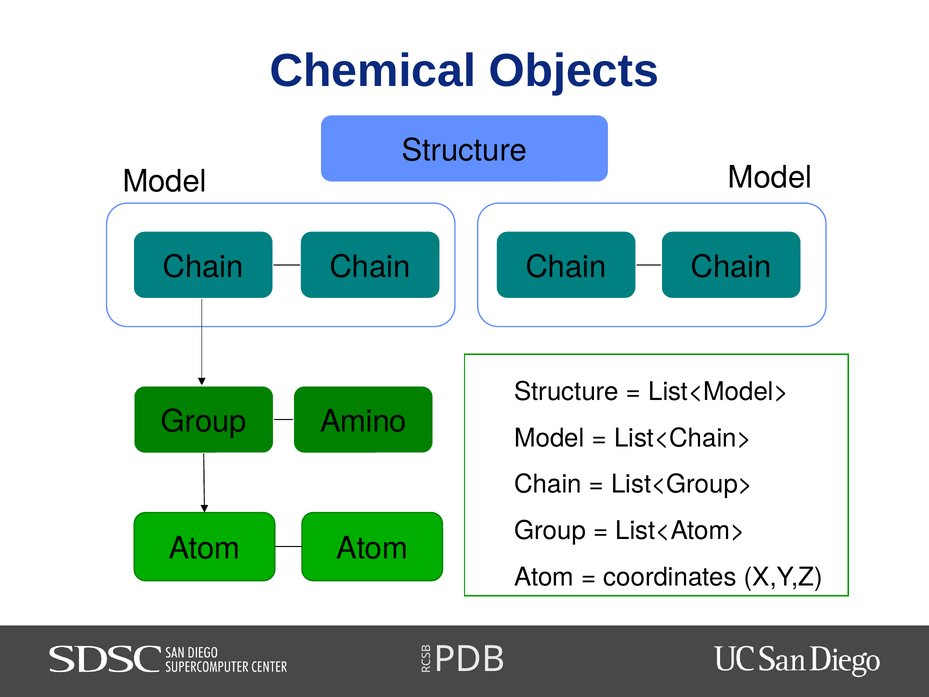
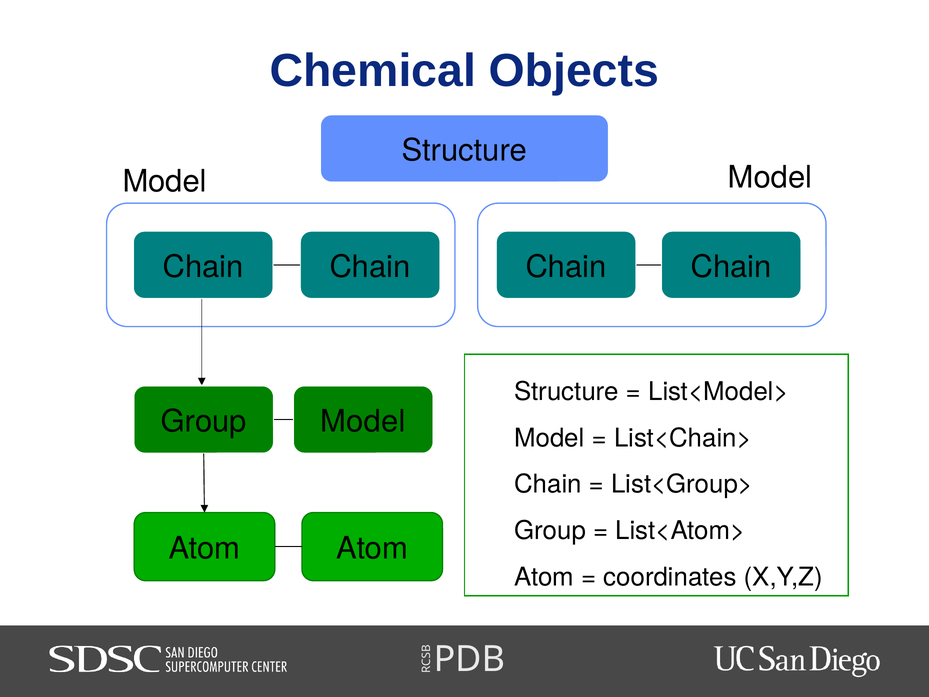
Amino at (363, 422): Amino -> Model
